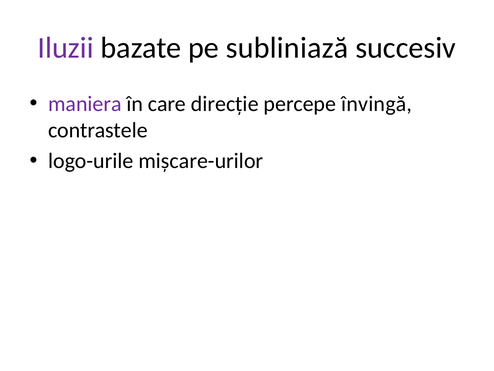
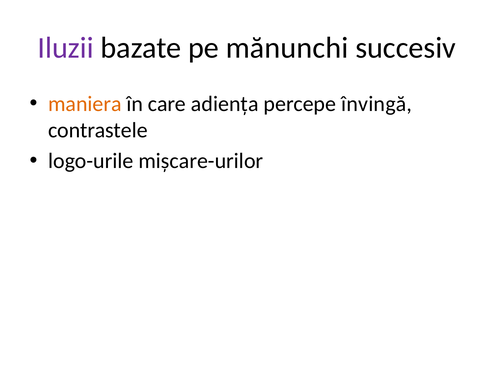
subliniază: subliniază -> mănunchi
maniera colour: purple -> orange
direcție: direcție -> adiența
